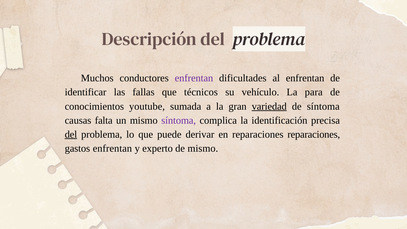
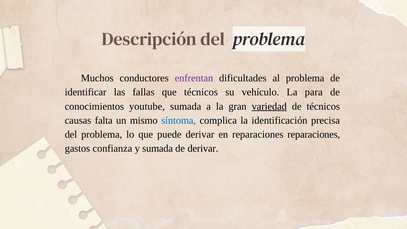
al enfrentan: enfrentan -> problema
de síntoma: síntoma -> técnicos
síntoma at (179, 120) colour: purple -> blue
del at (71, 134) underline: present -> none
gastos enfrentan: enfrentan -> confianza
y experto: experto -> sumada
de mismo: mismo -> derivar
